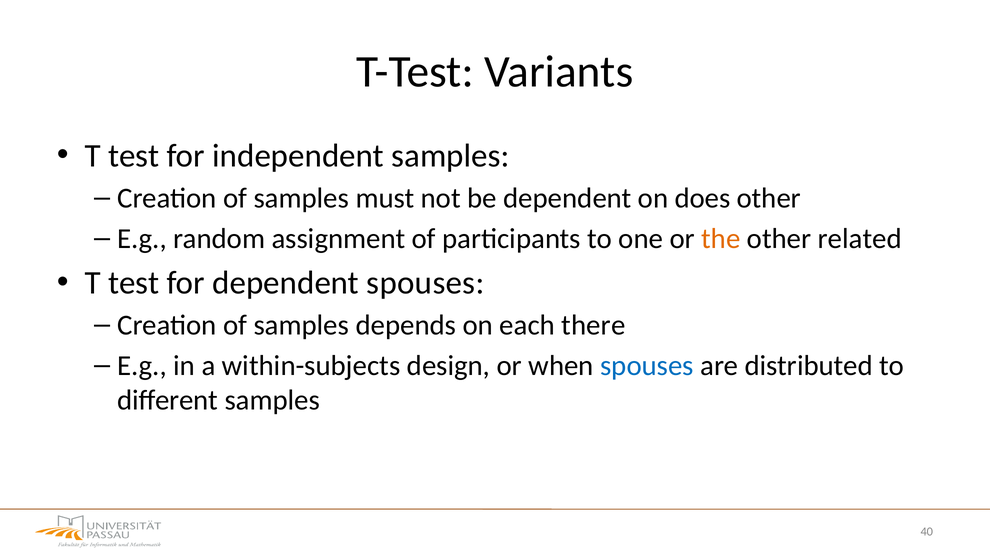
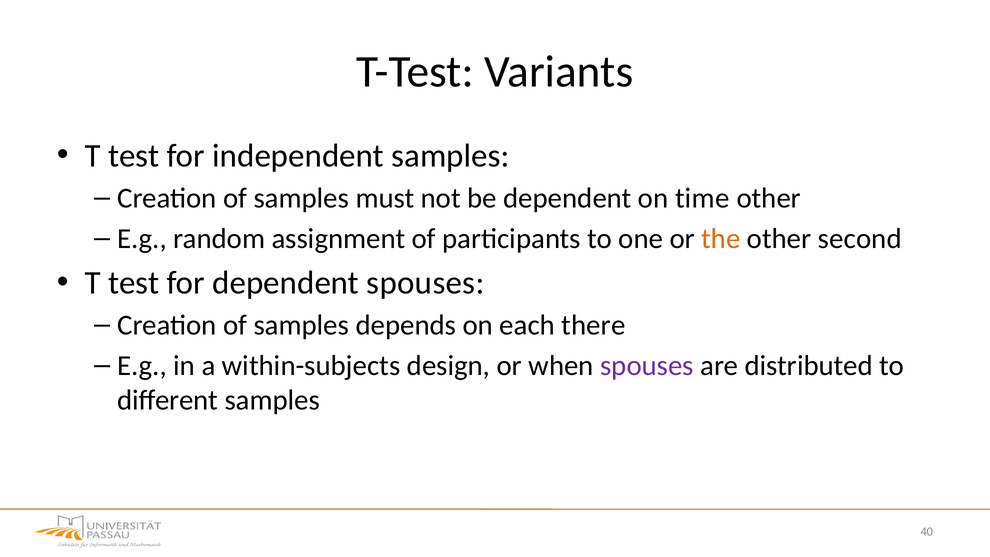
does: does -> time
related: related -> second
spouses at (647, 366) colour: blue -> purple
